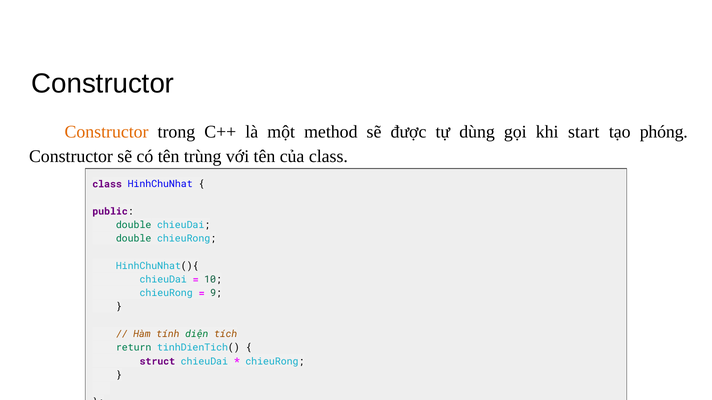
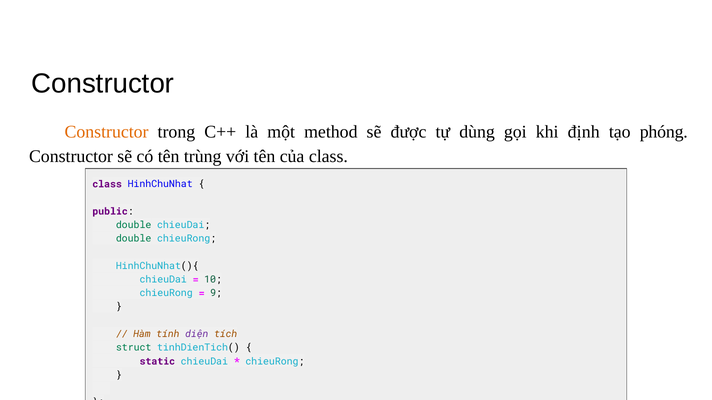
start: start -> định
diện colour: green -> purple
return: return -> struct
struct: struct -> static
